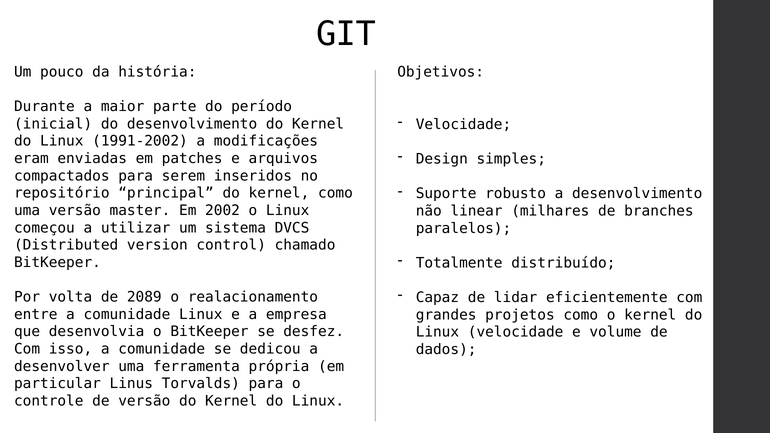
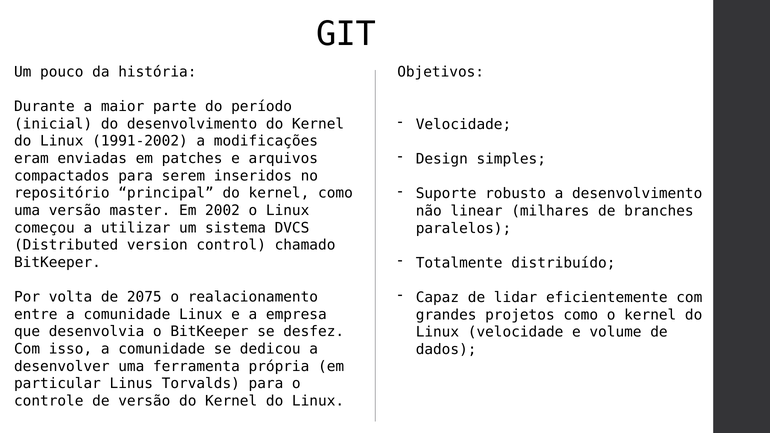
2089: 2089 -> 2075
